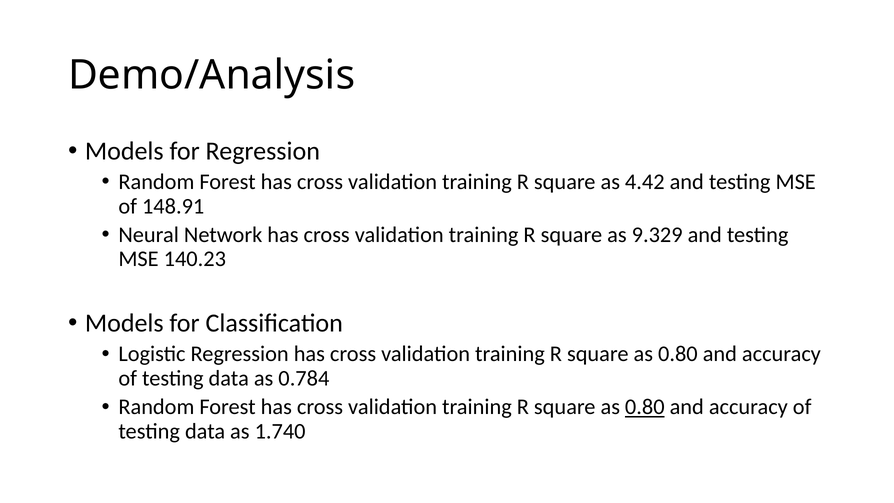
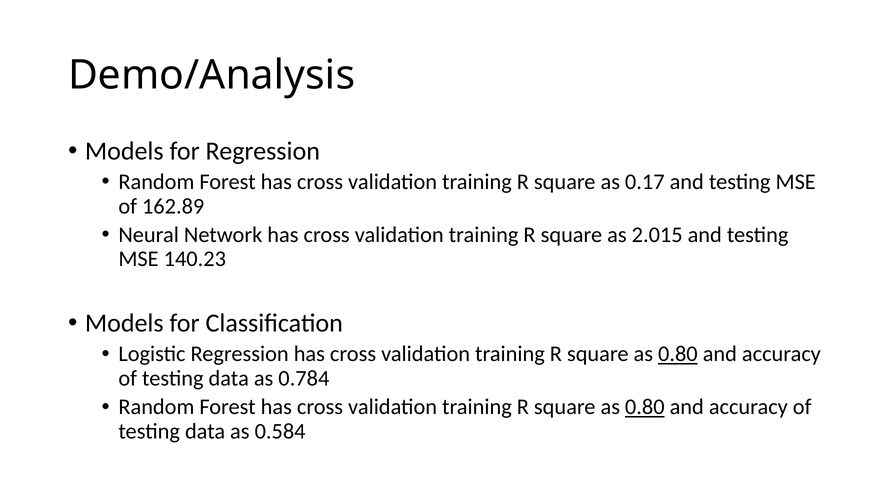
4.42: 4.42 -> 0.17
148.91: 148.91 -> 162.89
9.329: 9.329 -> 2.015
0.80 at (678, 354) underline: none -> present
1.740: 1.740 -> 0.584
